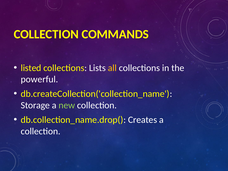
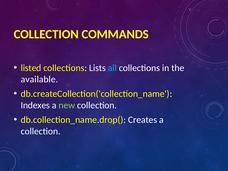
all colour: yellow -> light blue
powerful: powerful -> available
Storage: Storage -> Indexes
